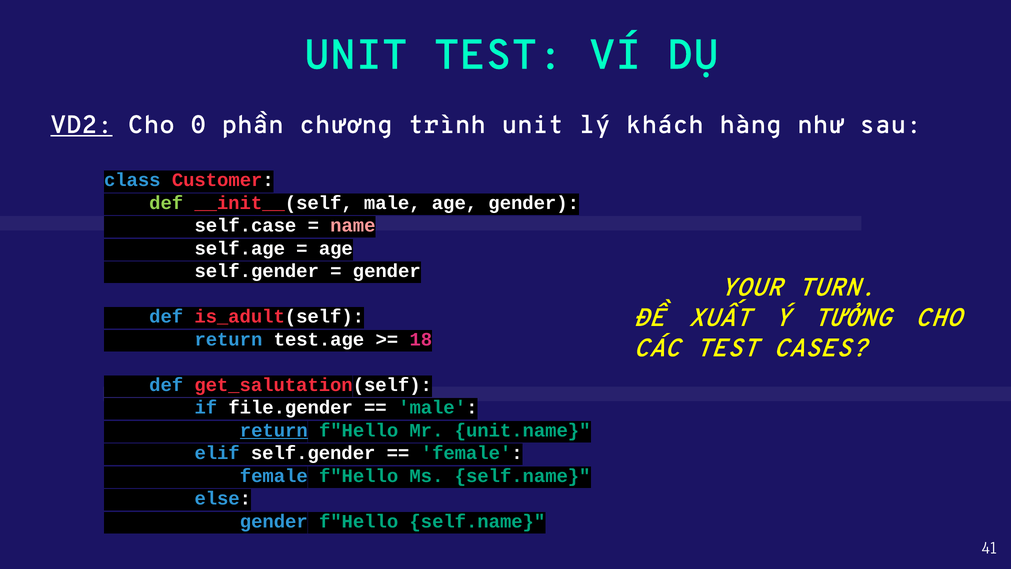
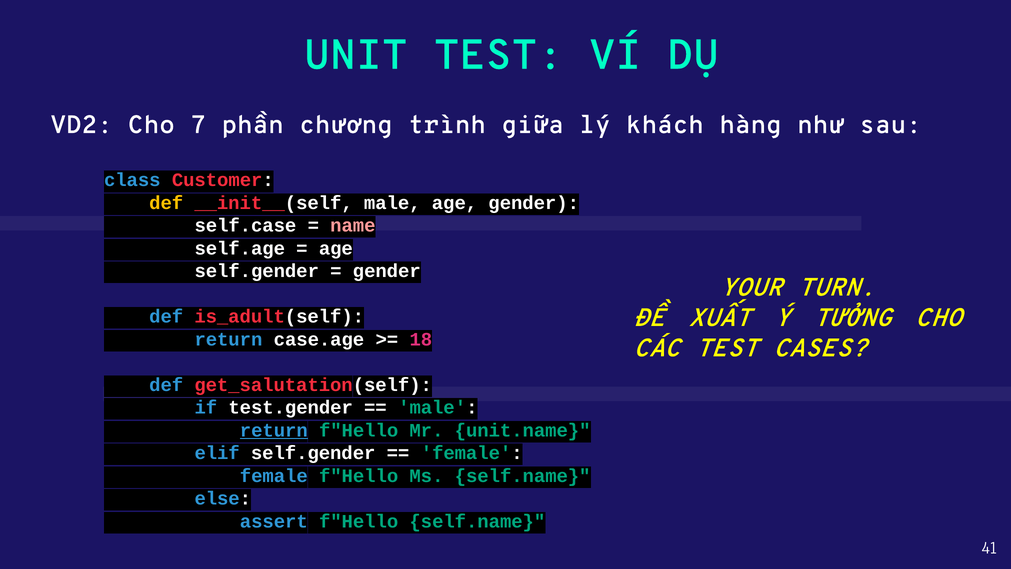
VD2 underline: present -> none
0: 0 -> 7
trình unit: unit -> giữa
def at (166, 203) colour: light green -> yellow
test.age: test.age -> case.age
file.gender: file.gender -> test.gender
gender at (274, 521): gender -> assert
